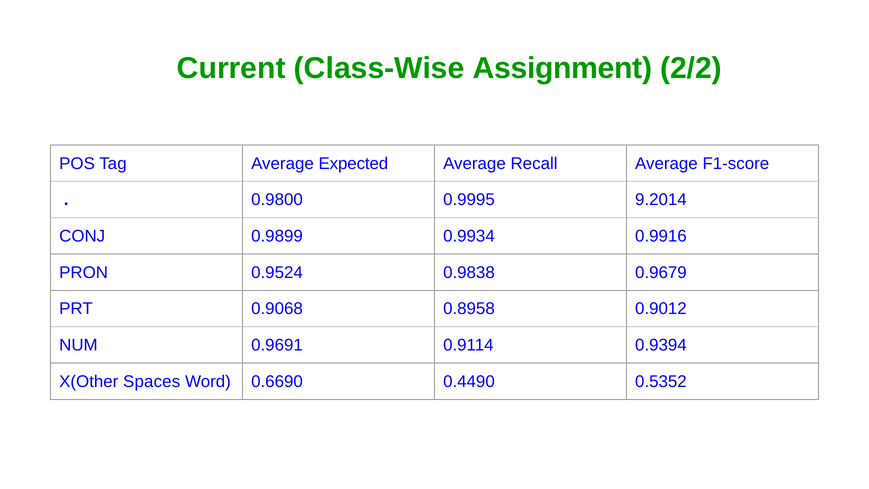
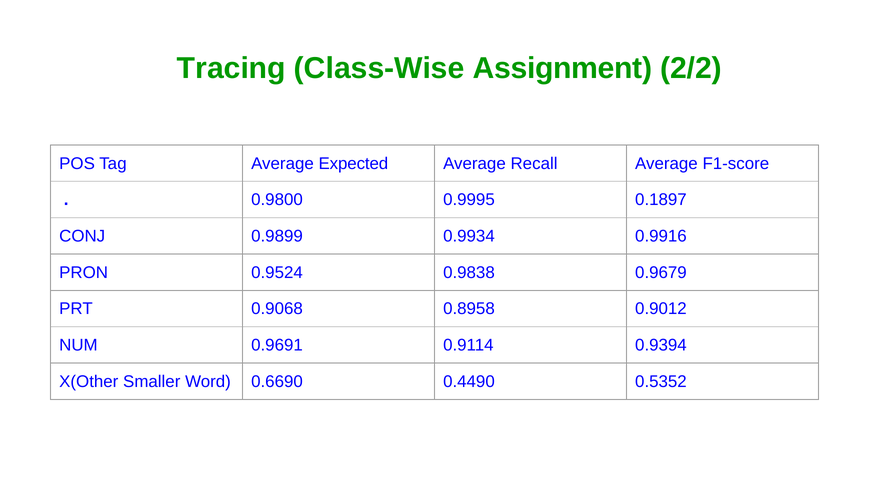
Current: Current -> Tracing
9.2014: 9.2014 -> 0.1897
Spaces: Spaces -> Smaller
